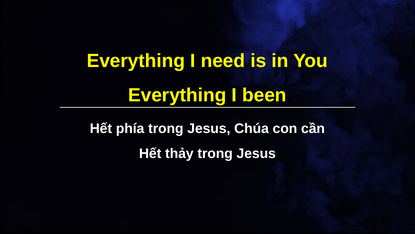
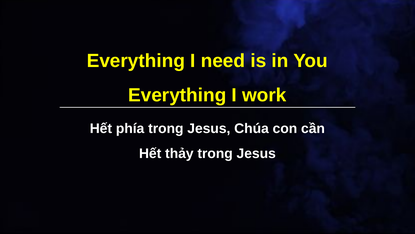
been: been -> work
